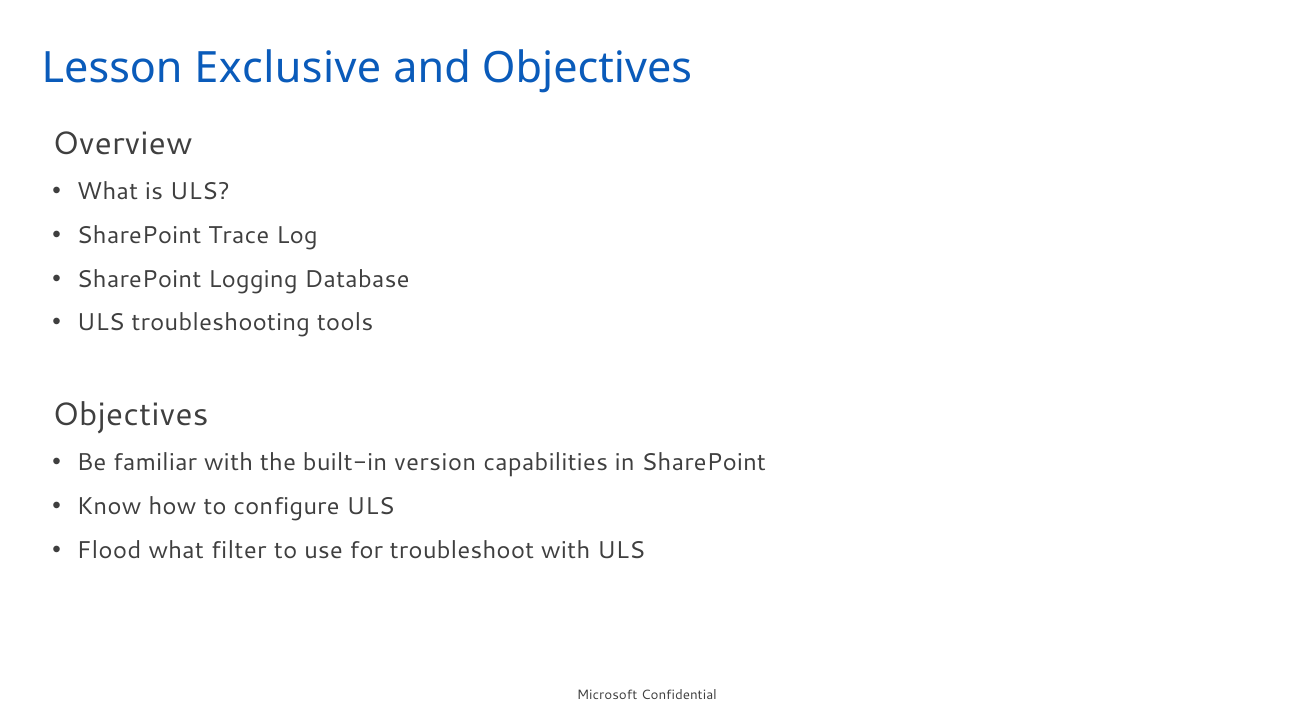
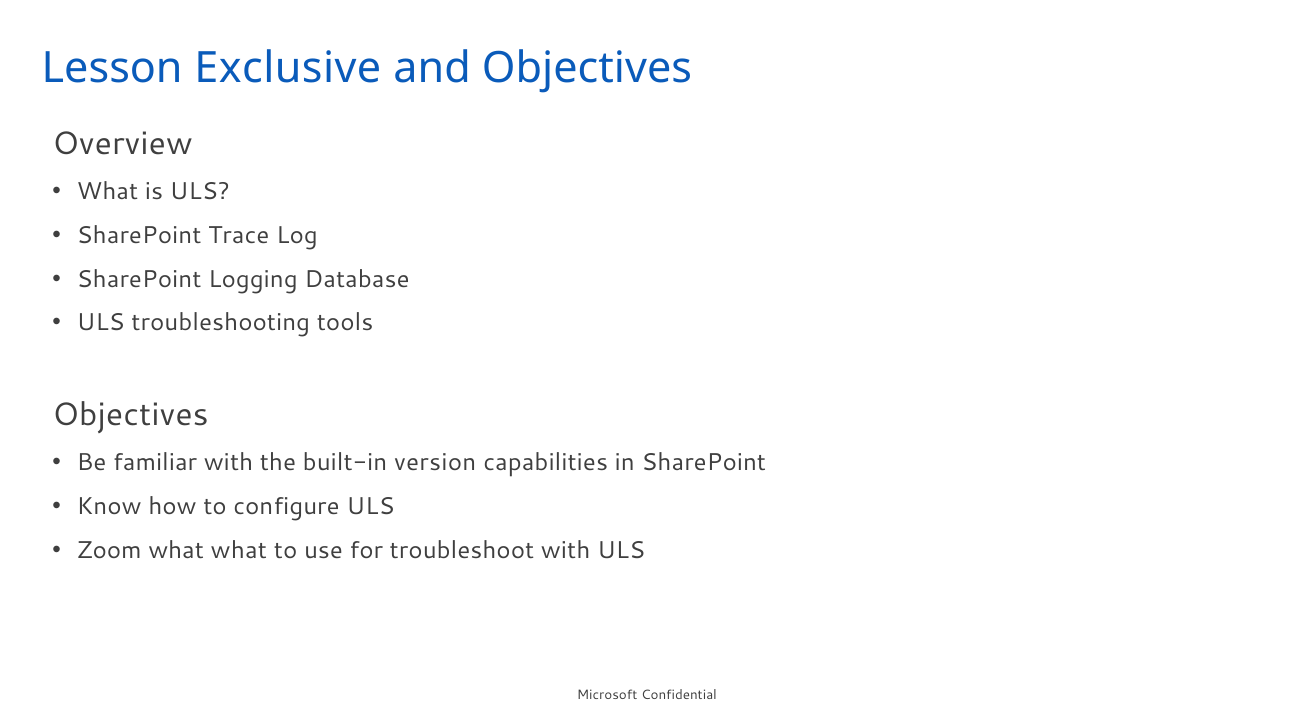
Flood: Flood -> Zoom
what filter: filter -> what
